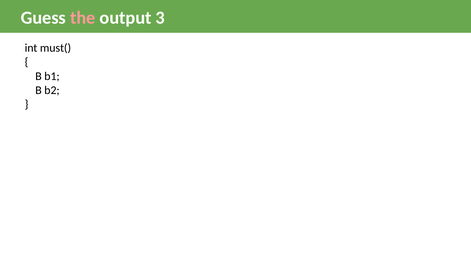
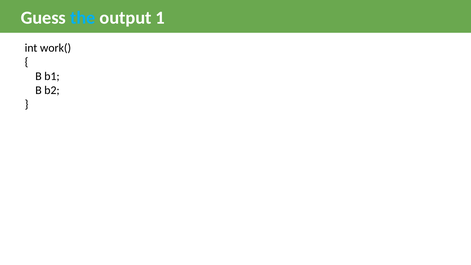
the colour: pink -> light blue
3: 3 -> 1
must(: must( -> work(
